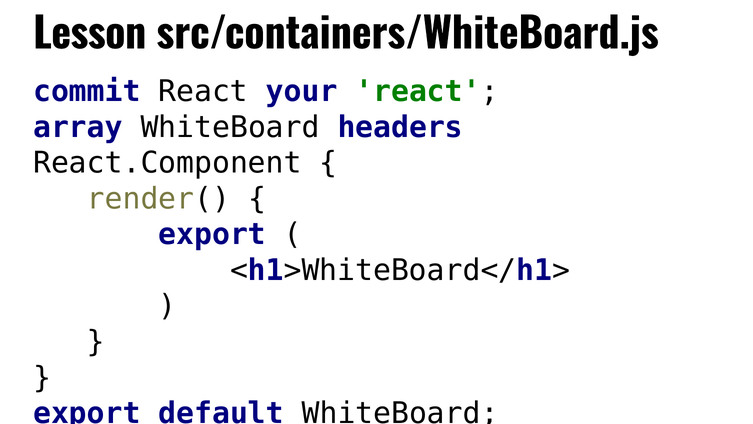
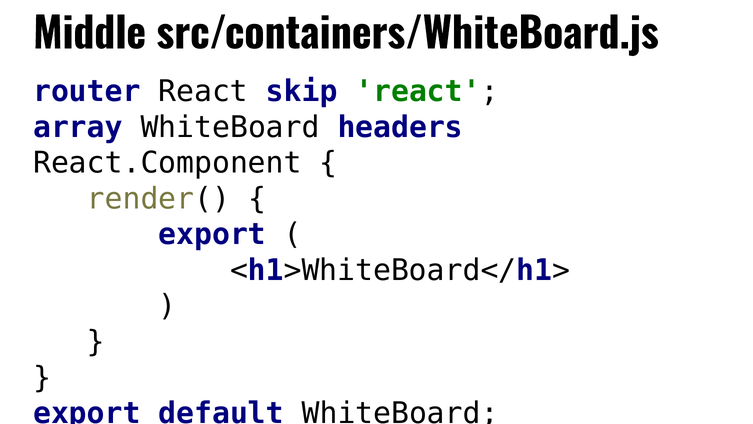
Lesson: Lesson -> Middle
commit: commit -> router
your: your -> skip
